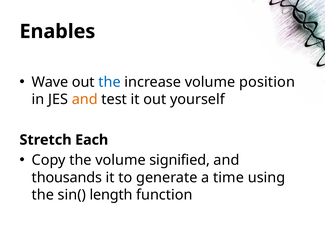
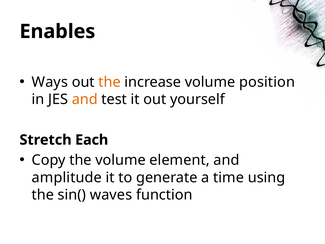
Wave: Wave -> Ways
the at (110, 82) colour: blue -> orange
signified: signified -> element
thousands: thousands -> amplitude
length: length -> waves
